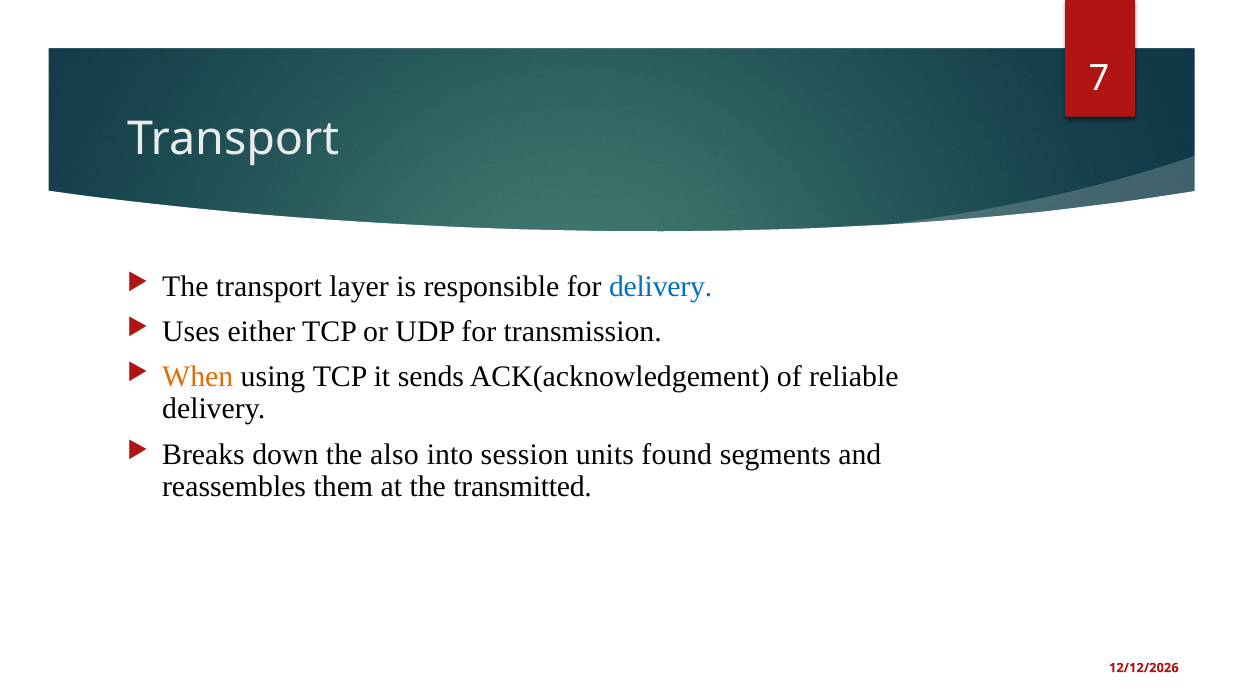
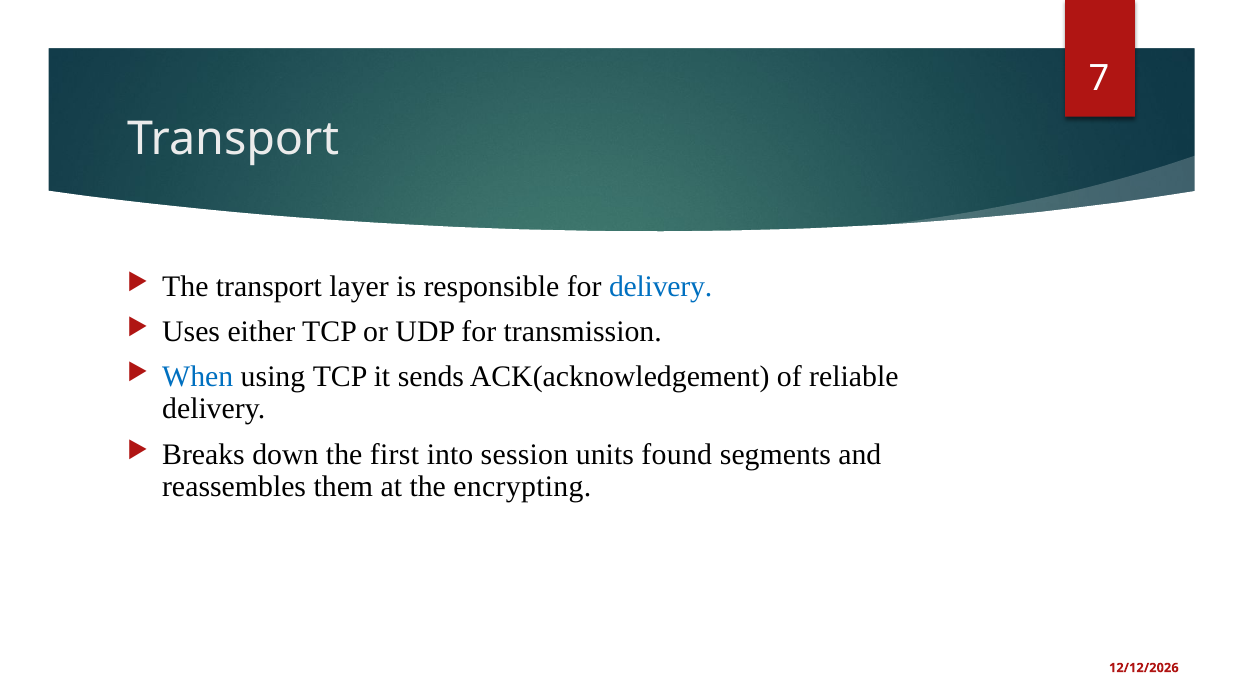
When colour: orange -> blue
also: also -> first
transmitted: transmitted -> encrypting
